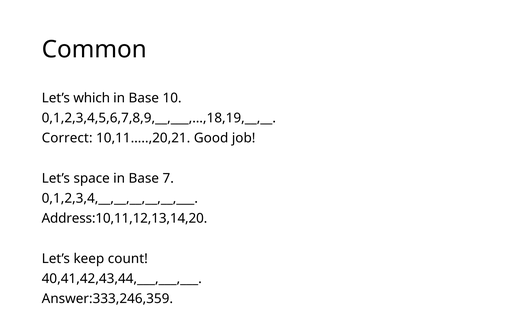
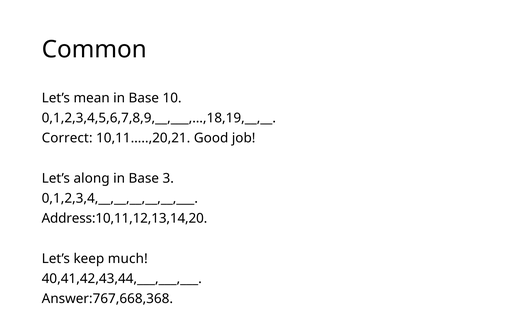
which: which -> mean
space: space -> along
7: 7 -> 3
count: count -> much
Answer:333,246,359: Answer:333,246,359 -> Answer:767,668,368
